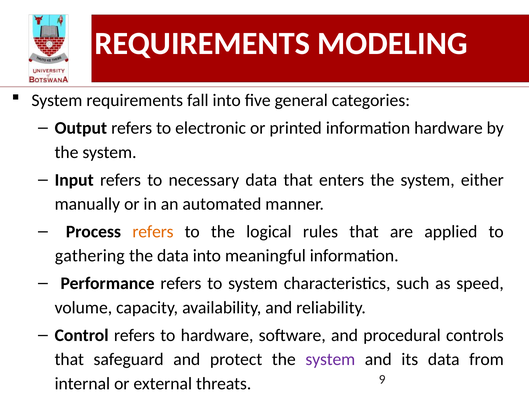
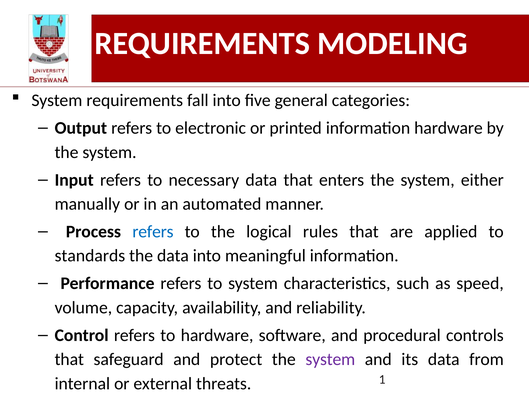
refers at (153, 232) colour: orange -> blue
gathering: gathering -> standards
9: 9 -> 1
